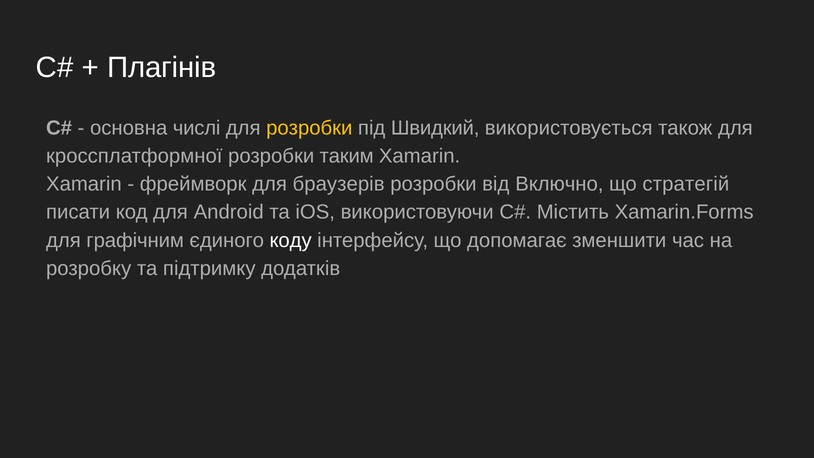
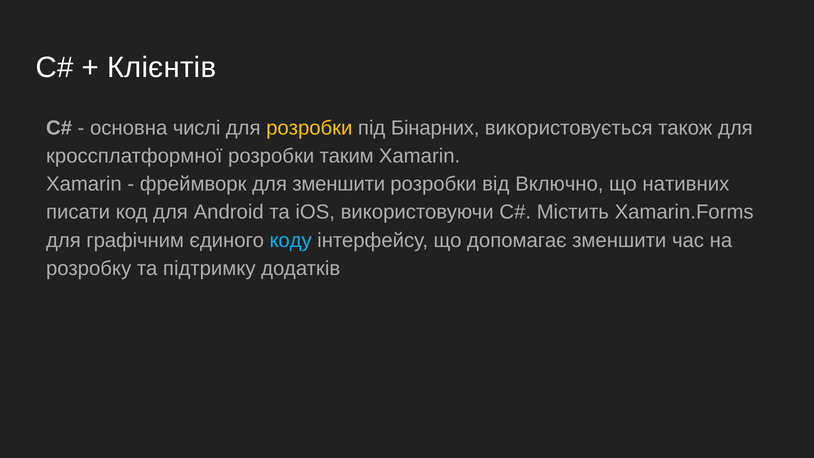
Плагінів: Плагінів -> Клієнтів
Швидкий: Швидкий -> Бінарних
для браузерів: браузерів -> зменшити
стратегій: стратегій -> нативних
коду colour: white -> light blue
